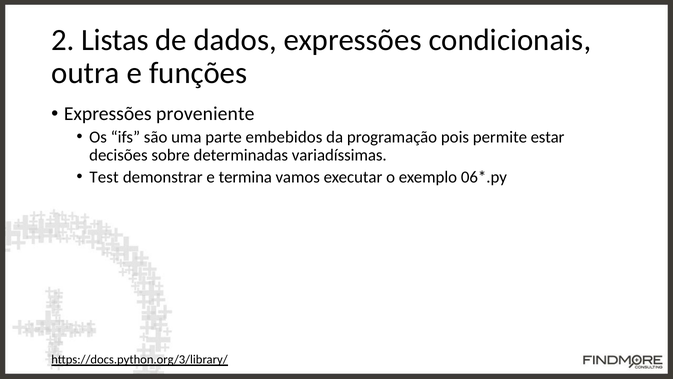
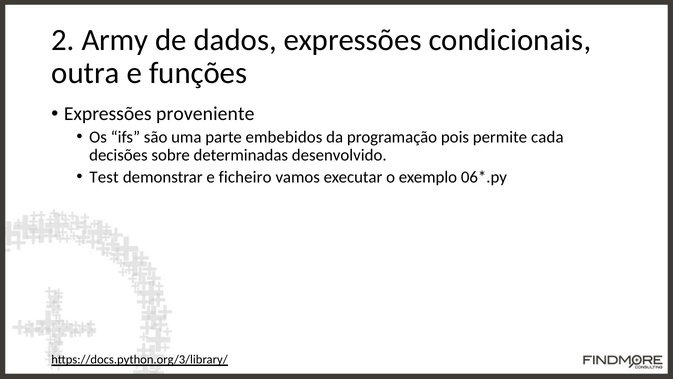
Listas: Listas -> Army
estar: estar -> cada
variadíssimas: variadíssimas -> desenvolvido
termina: termina -> ficheiro
